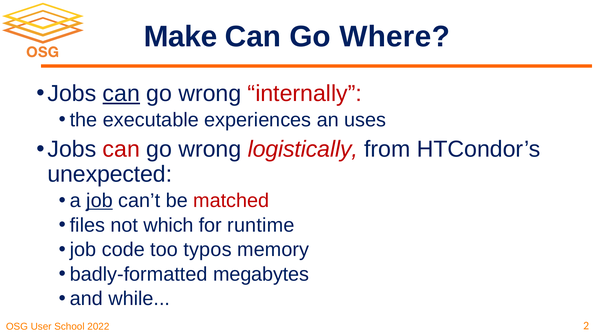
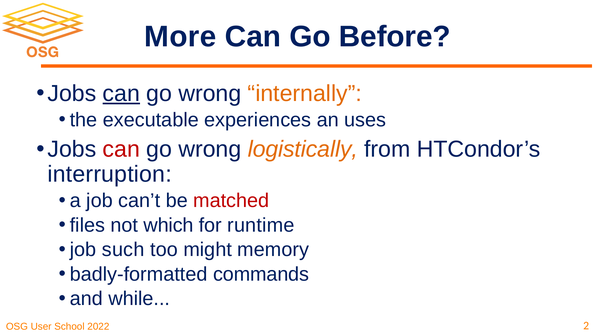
Make: Make -> More
Where: Where -> Before
internally colour: red -> orange
logistically colour: red -> orange
unexpected: unexpected -> interruption
job at (100, 200) underline: present -> none
code: code -> such
typos: typos -> might
megabytes: megabytes -> commands
